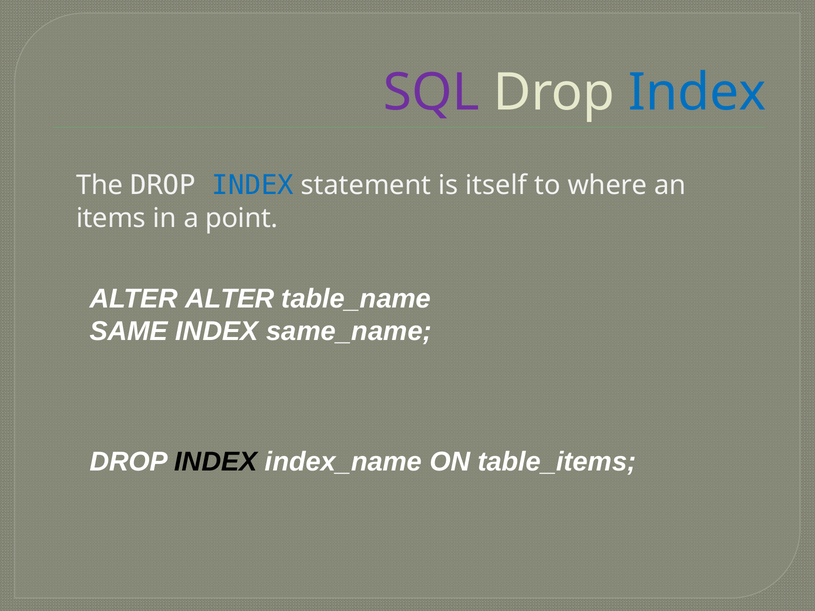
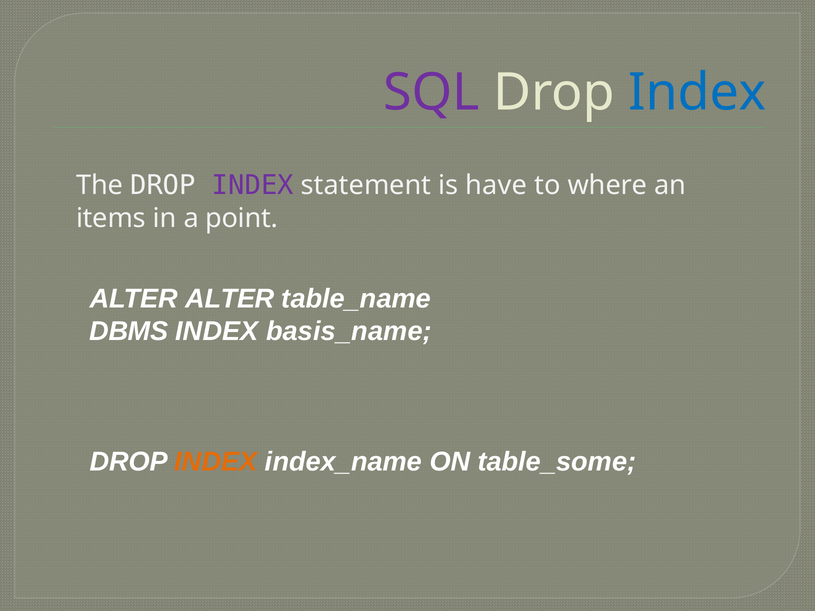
INDEX at (253, 186) colour: blue -> purple
itself: itself -> have
SAME: SAME -> DBMS
same_name: same_name -> basis_name
INDEX at (216, 462) colour: black -> orange
table_items: table_items -> table_some
